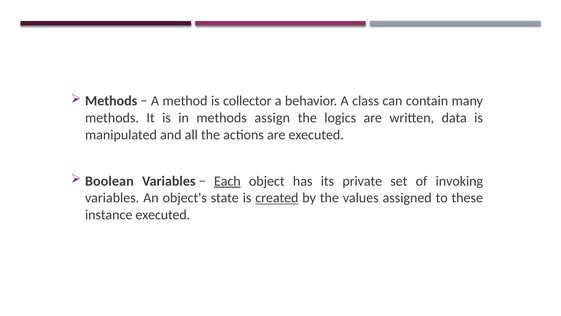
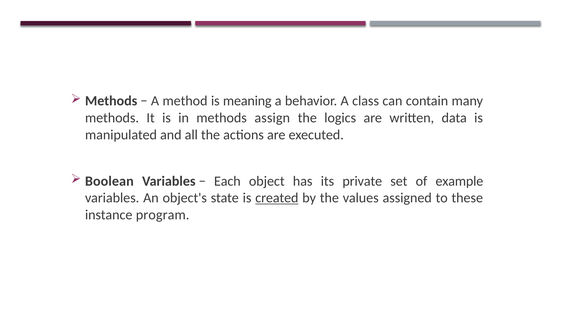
collector: collector -> meaning
Each underline: present -> none
invoking: invoking -> example
instance executed: executed -> program
